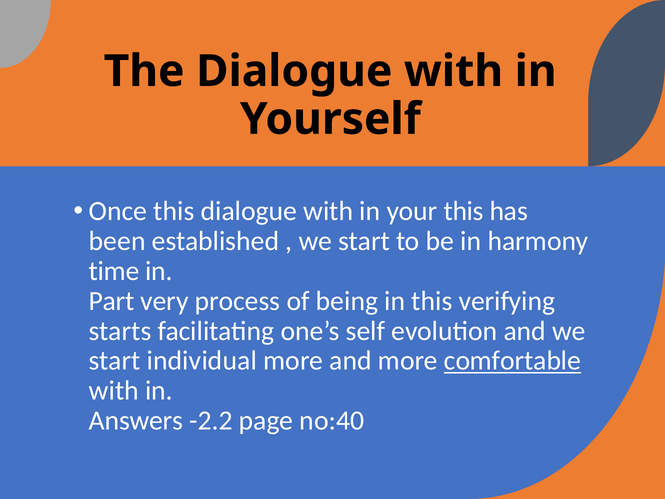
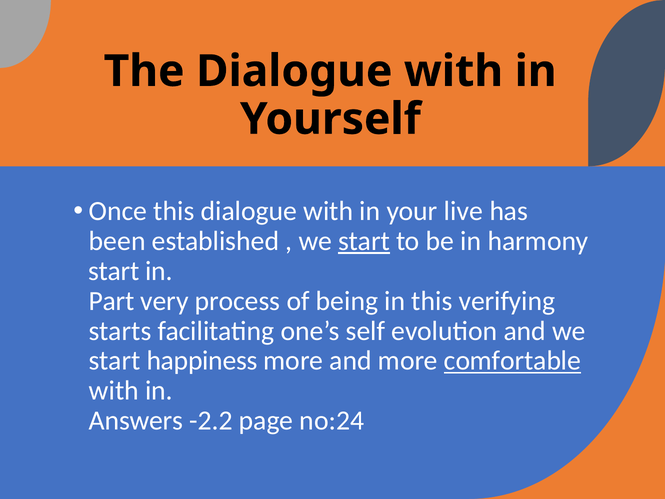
your this: this -> live
start at (364, 241) underline: none -> present
time at (114, 271): time -> start
individual: individual -> happiness
no:40: no:40 -> no:24
